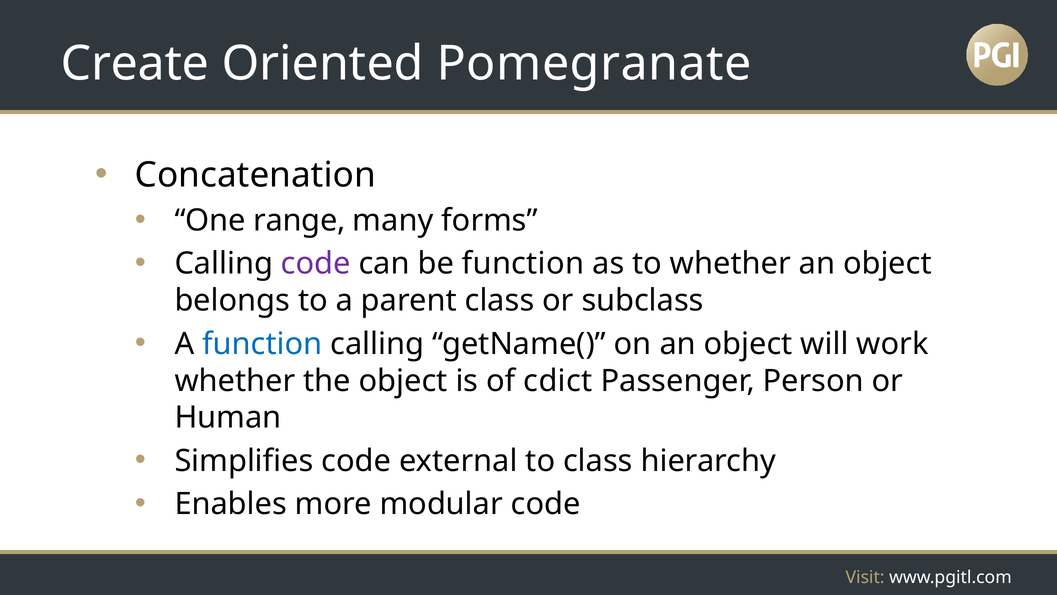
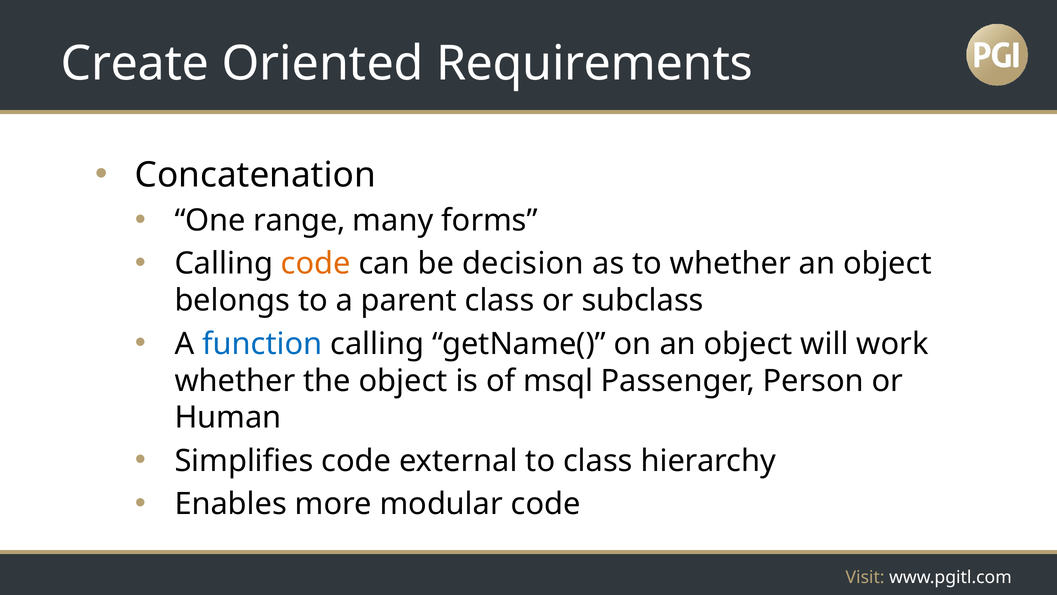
Pomegranate: Pomegranate -> Requirements
code at (316, 264) colour: purple -> orange
be function: function -> decision
cdict: cdict -> msql
